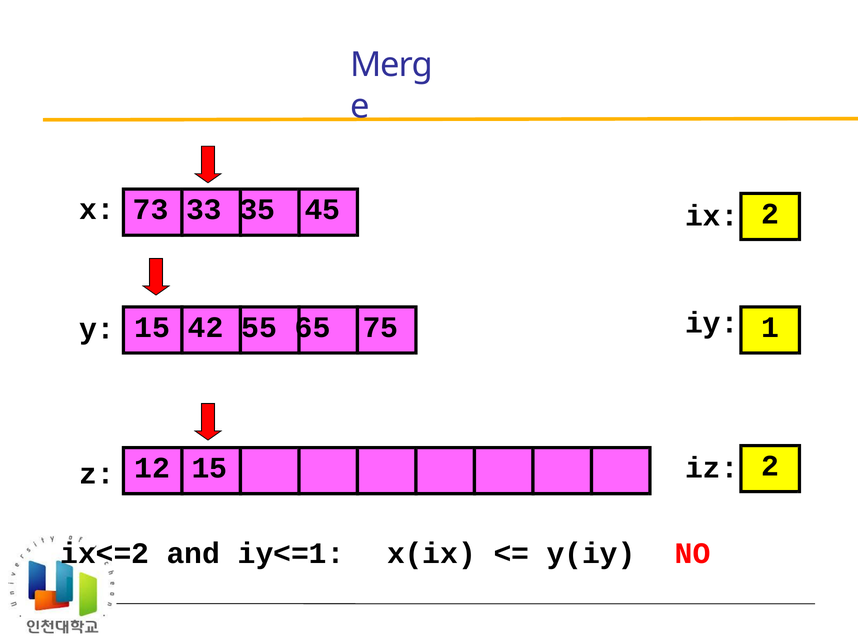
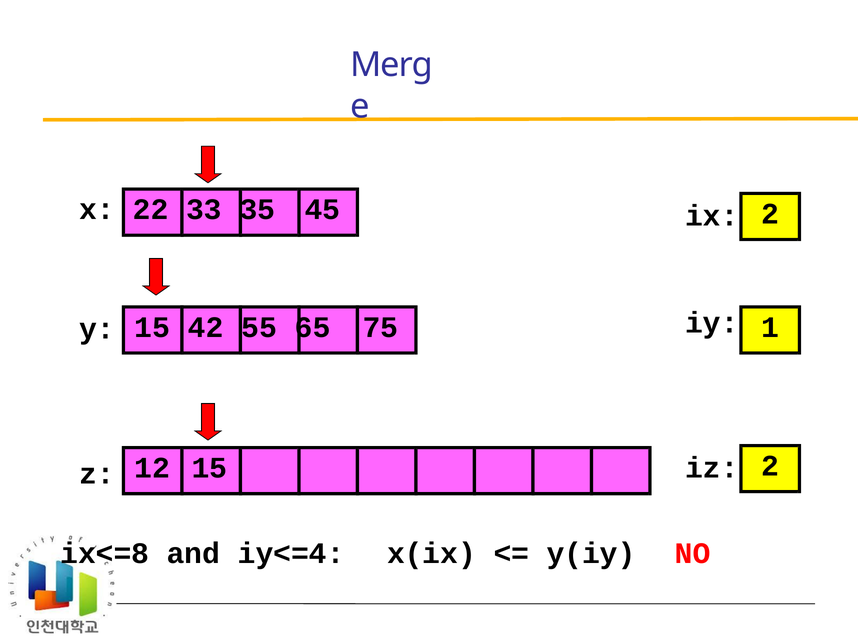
73: 73 -> 22
ix<=2: ix<=2 -> ix<=8
iy<=1: iy<=1 -> iy<=4
